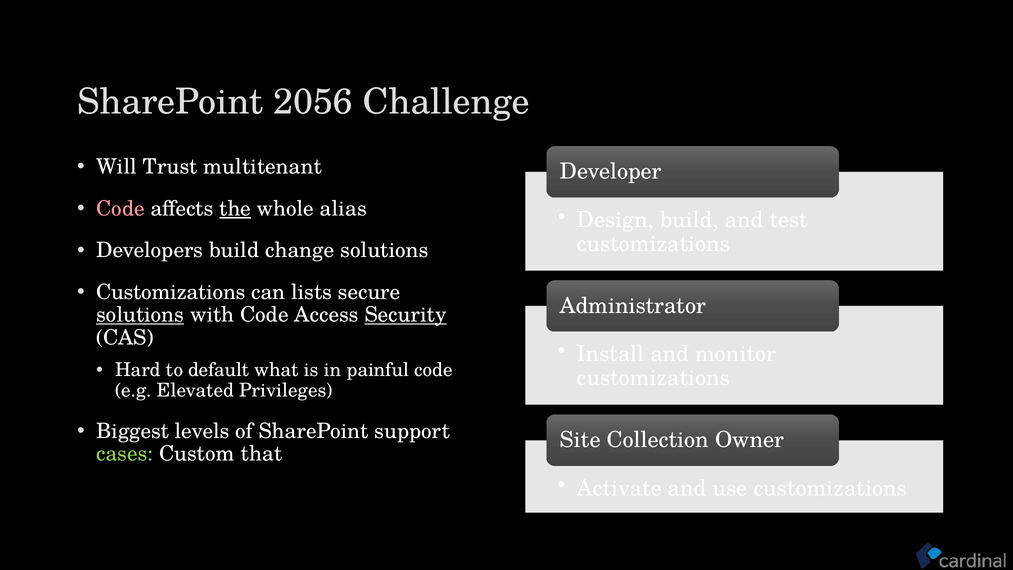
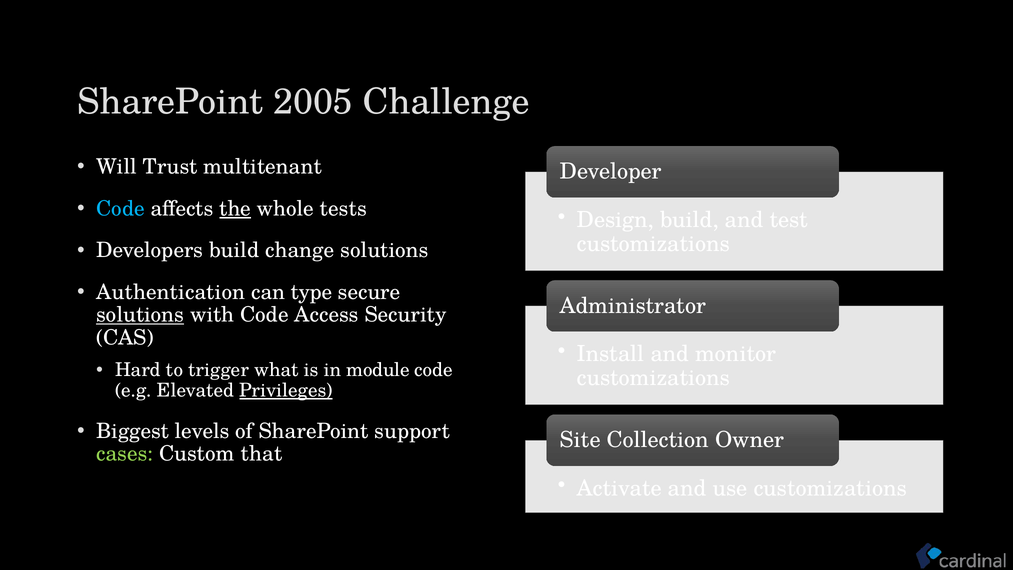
2056: 2056 -> 2005
Code at (120, 209) colour: pink -> light blue
alias: alias -> tests
Customizations at (171, 292): Customizations -> Authentication
lists: lists -> type
Security underline: present -> none
default: default -> trigger
painful: painful -> module
Privileges underline: none -> present
